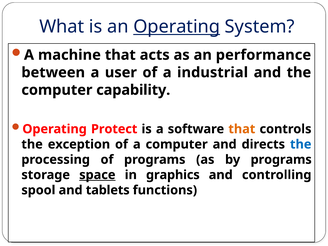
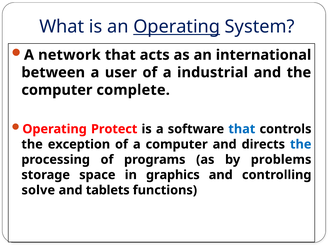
machine: machine -> network
performance: performance -> international
capability: capability -> complete
that at (242, 129) colour: orange -> blue
by programs: programs -> problems
space underline: present -> none
spool: spool -> solve
